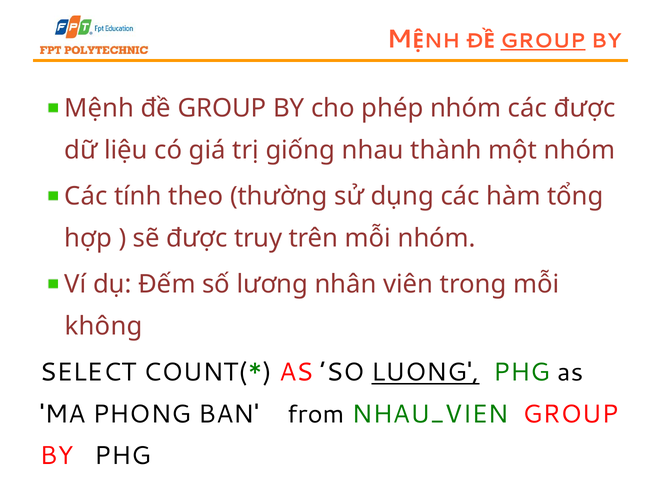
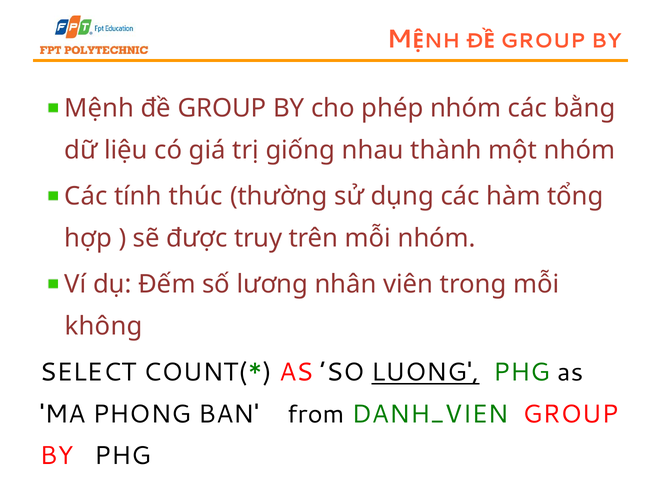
GROUP at (543, 41) underline: present -> none
các được: được -> bằng
theo: theo -> thúc
NHAU_VIEN: NHAU_VIEN -> DANH_VIEN
